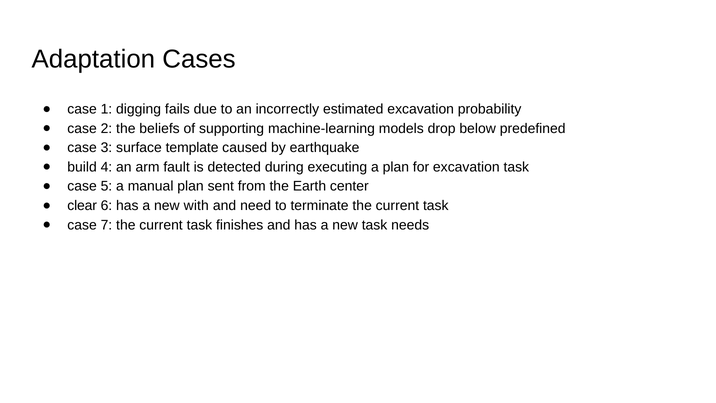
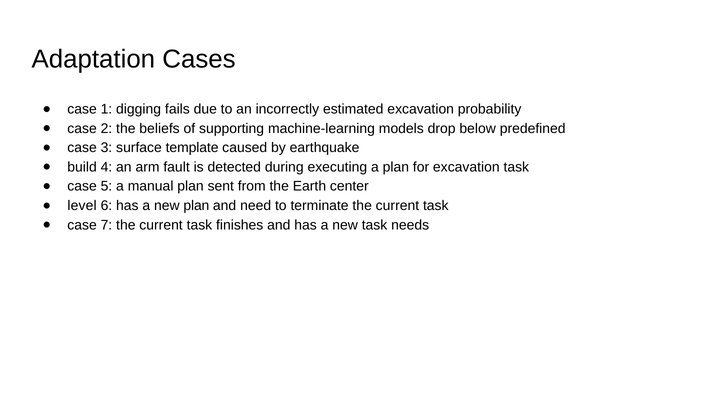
clear: clear -> level
new with: with -> plan
